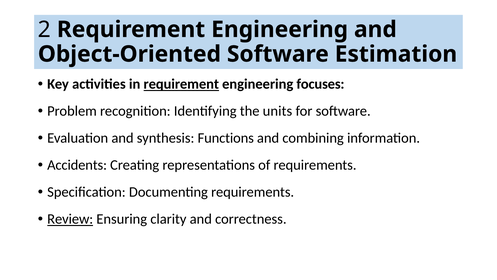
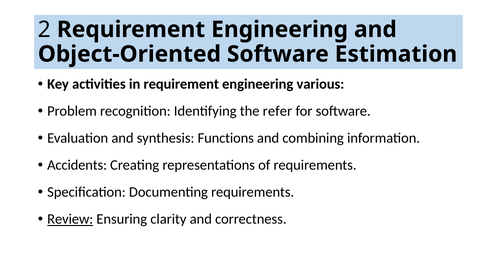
requirement at (181, 84) underline: present -> none
focuses: focuses -> various
units: units -> refer
